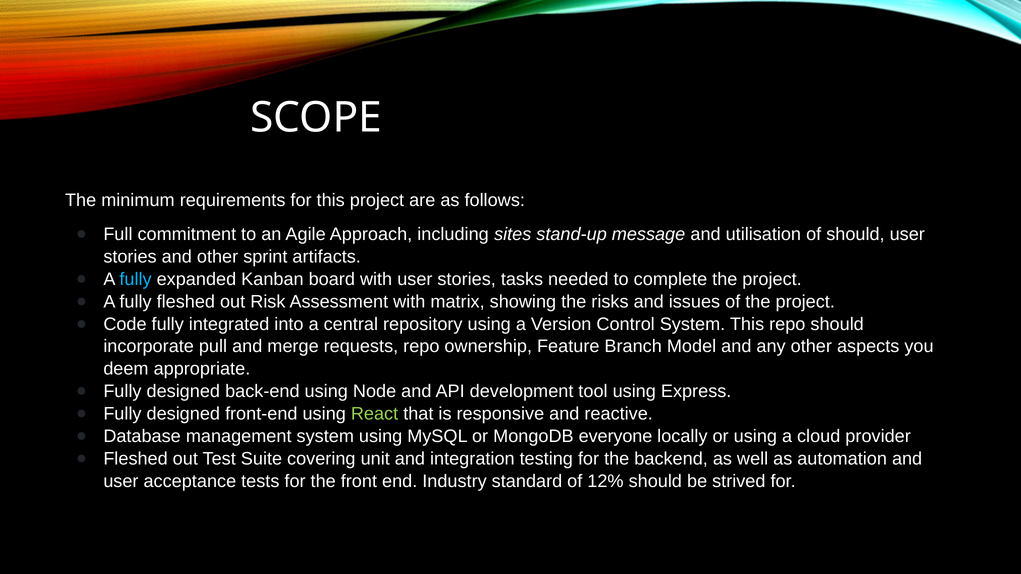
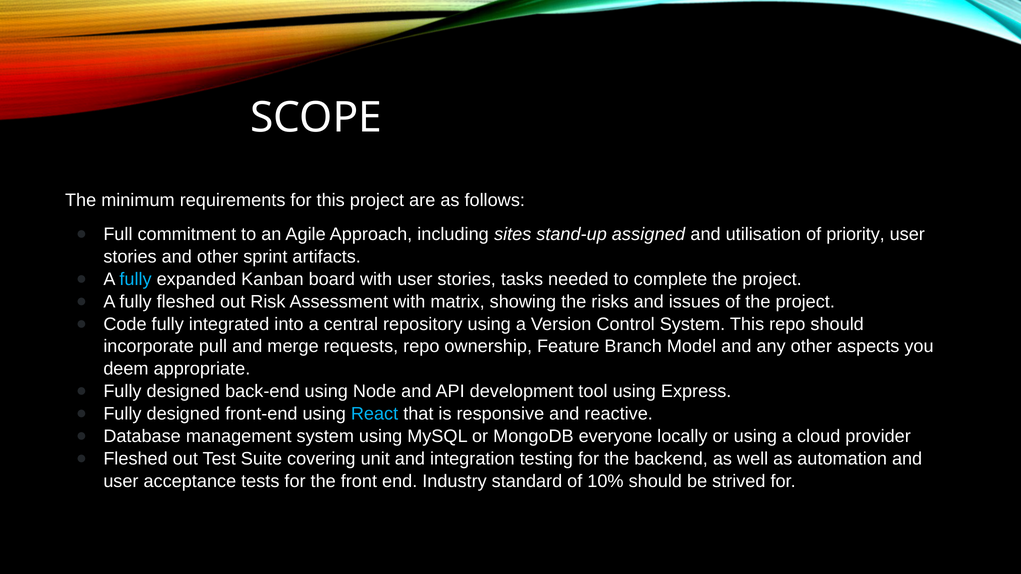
message: message -> assigned
of should: should -> priority
React colour: light green -> light blue
12%: 12% -> 10%
